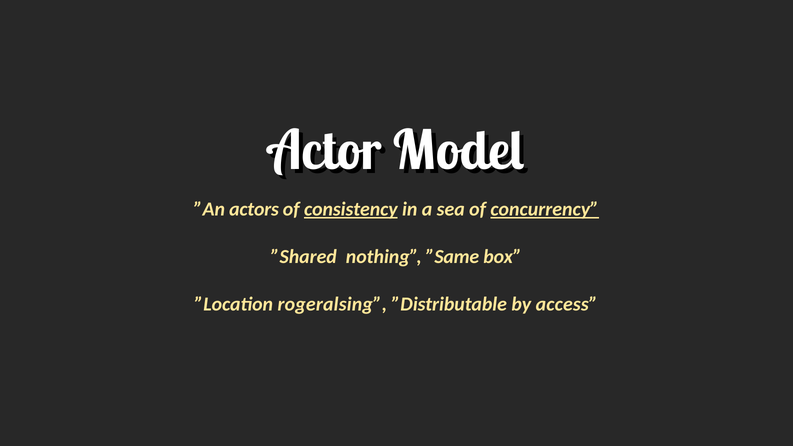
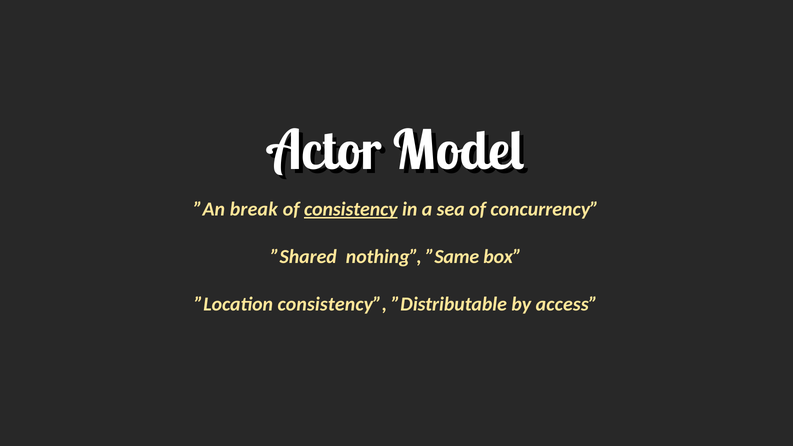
actors: actors -> break
concurrency underline: present -> none
”Location rogeralsing: rogeralsing -> consistency
